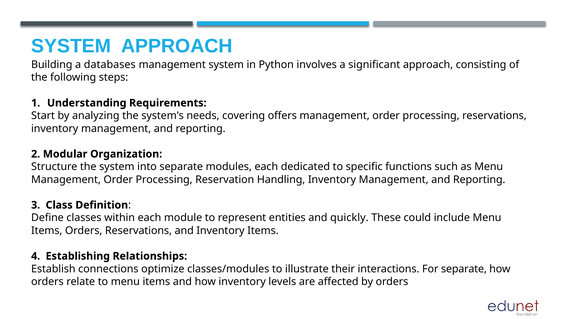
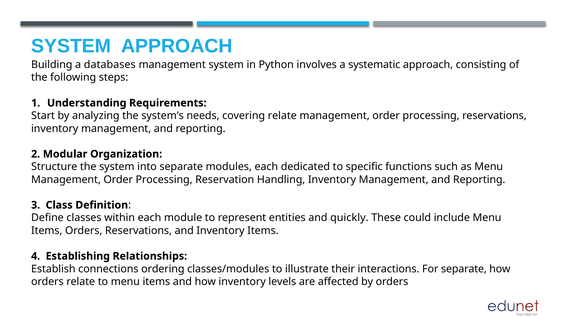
significant: significant -> systematic
covering offers: offers -> relate
optimize: optimize -> ordering
